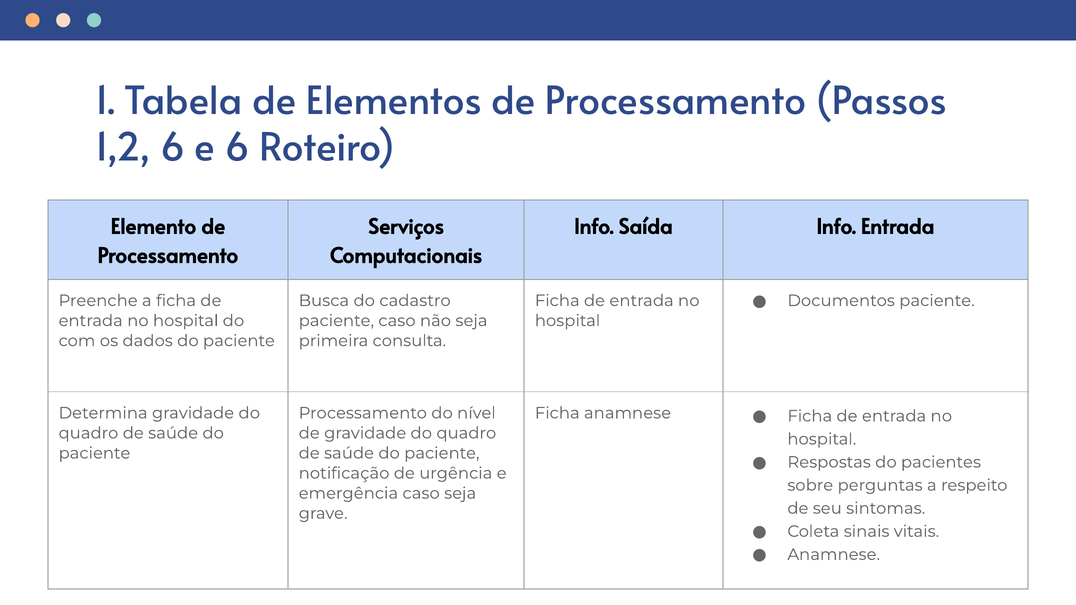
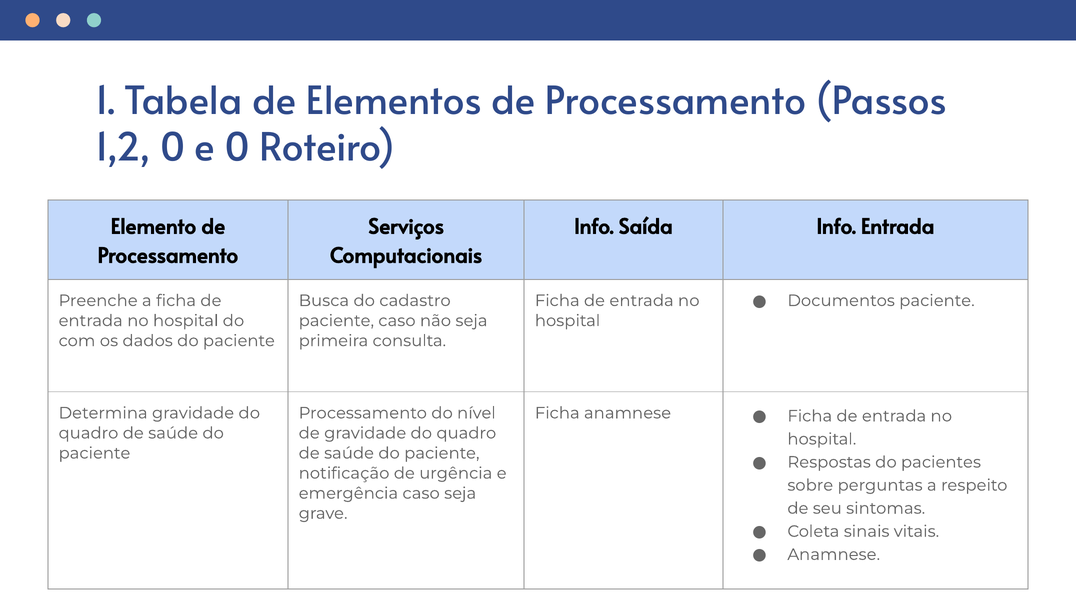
1,2 6: 6 -> 0
e 6: 6 -> 0
